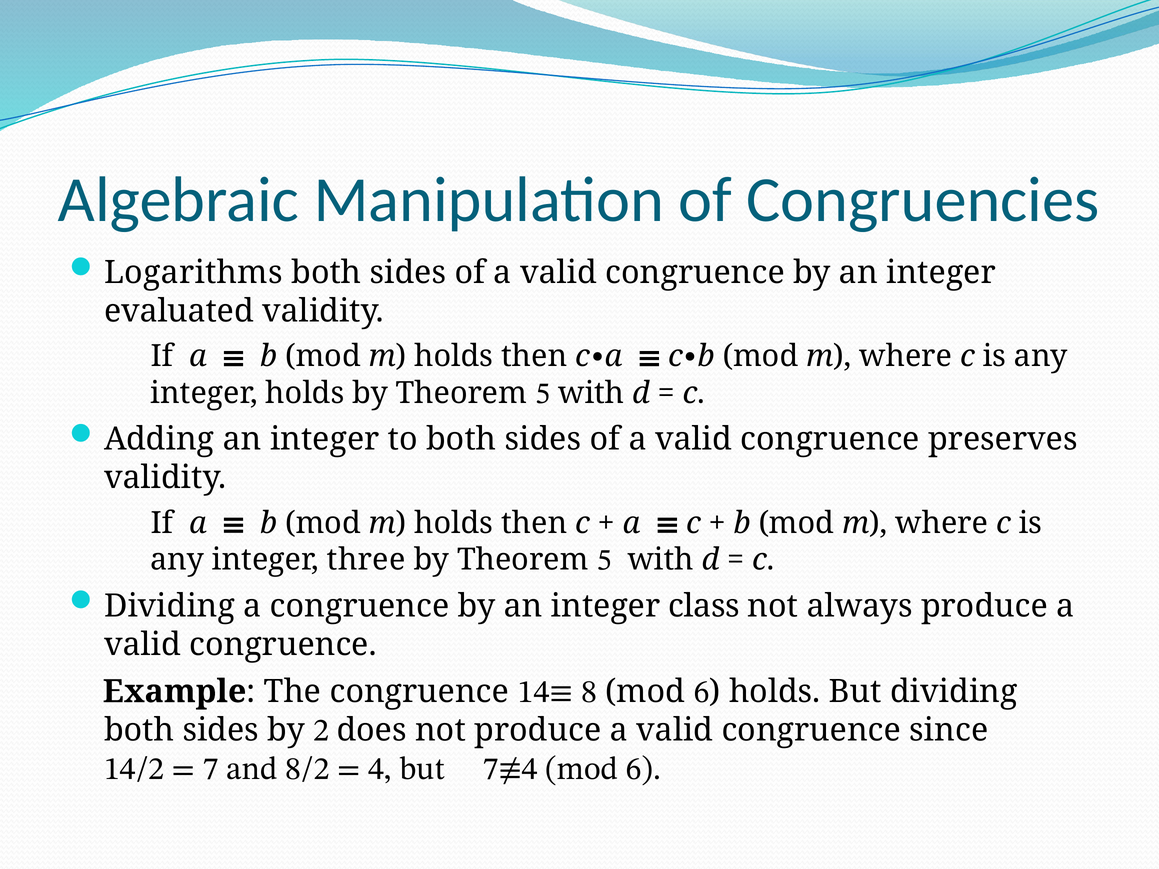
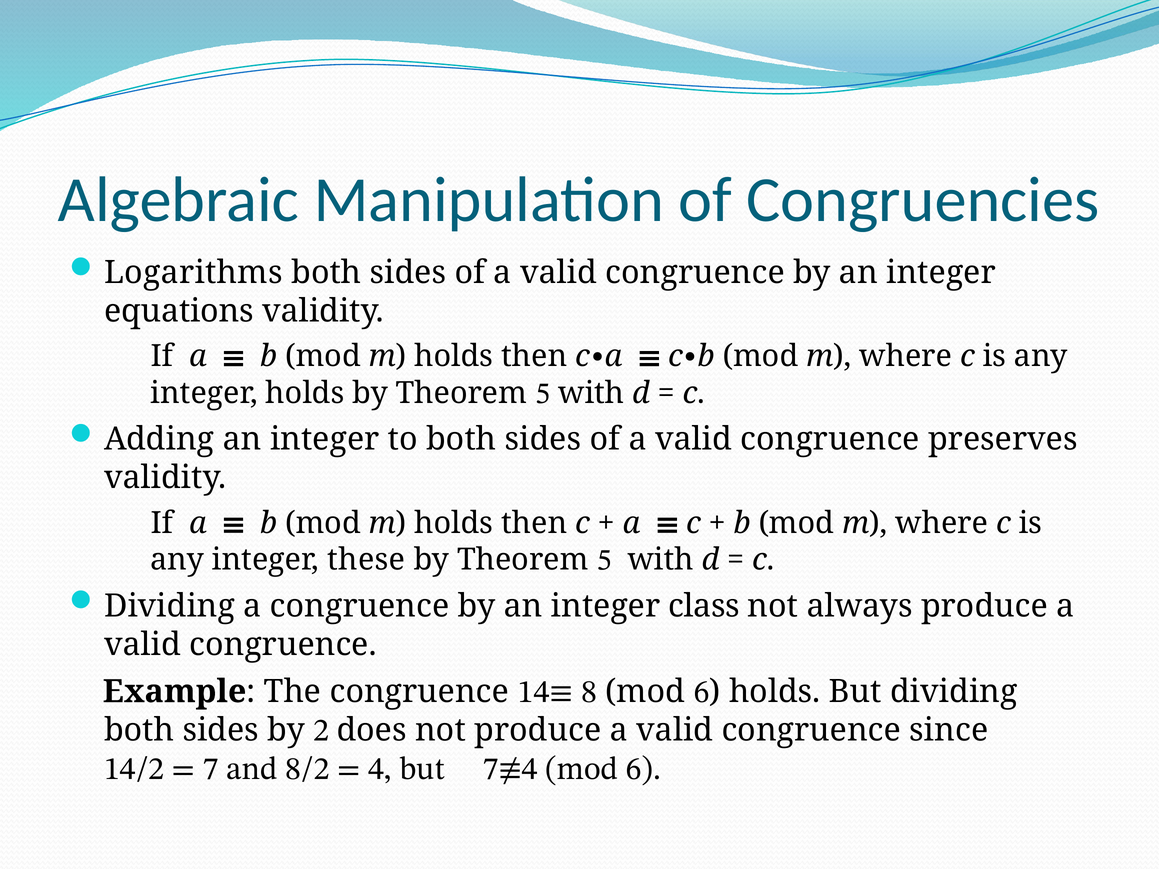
evaluated: evaluated -> equations
three: three -> these
